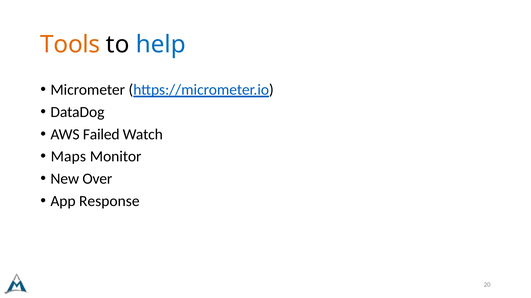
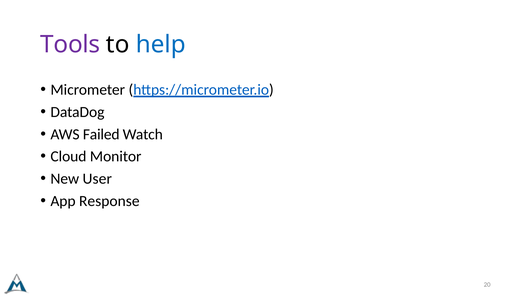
Tools colour: orange -> purple
Maps: Maps -> Cloud
Over: Over -> User
